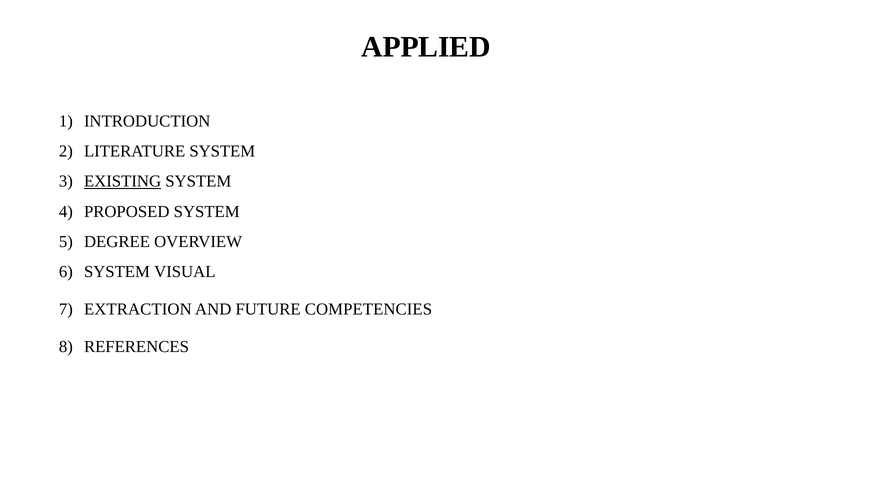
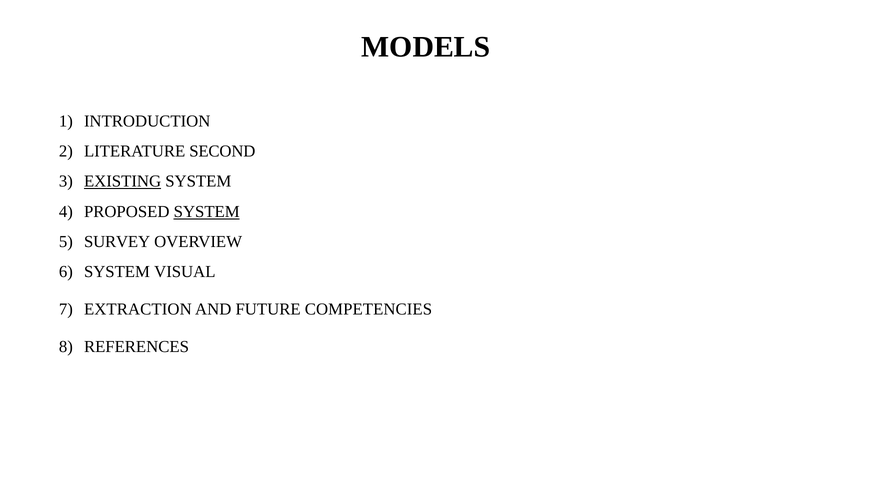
APPLIED: APPLIED -> MODELS
LITERATURE SYSTEM: SYSTEM -> SECOND
SYSTEM at (207, 212) underline: none -> present
DEGREE: DEGREE -> SURVEY
